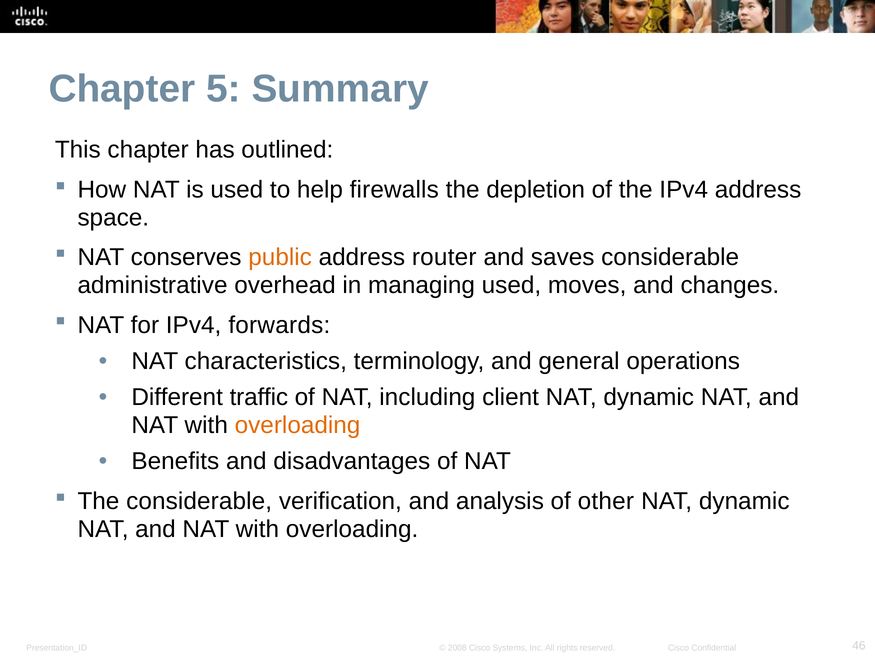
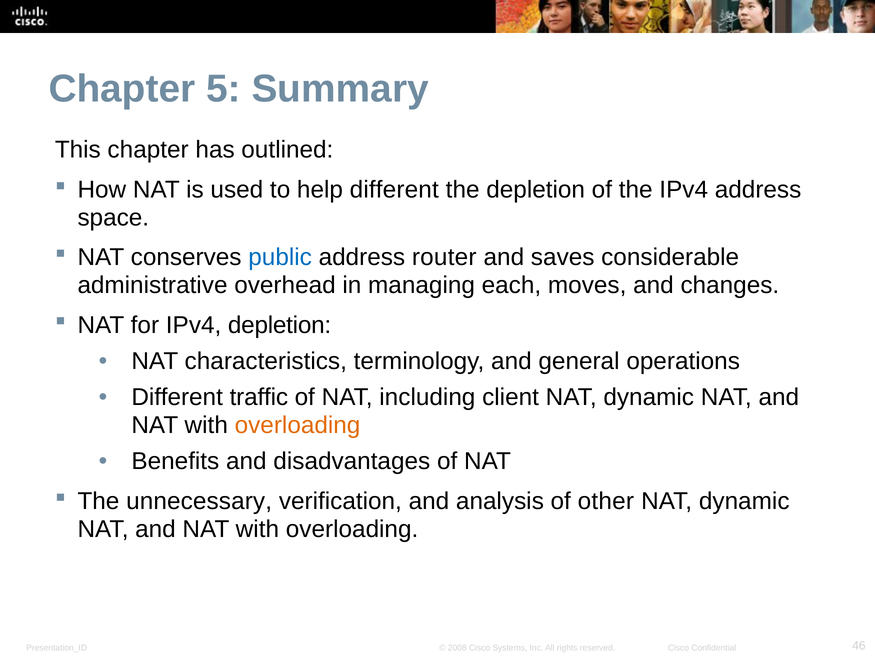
help firewalls: firewalls -> different
public colour: orange -> blue
managing used: used -> each
IPv4 forwards: forwards -> depletion
The considerable: considerable -> unnecessary
